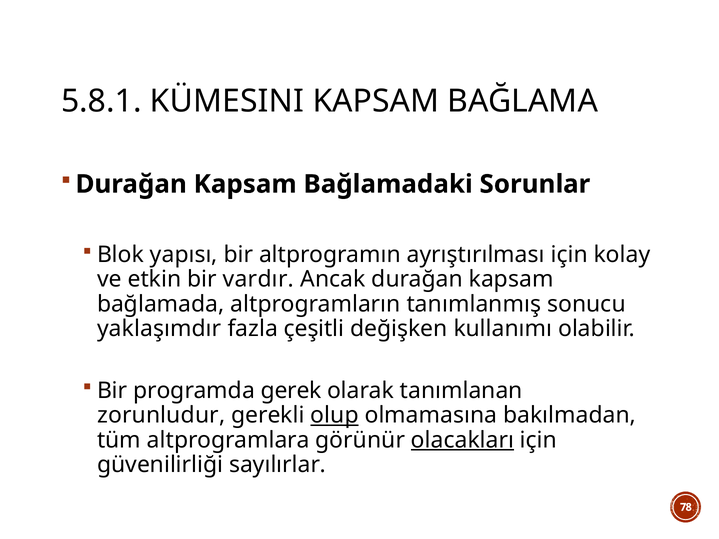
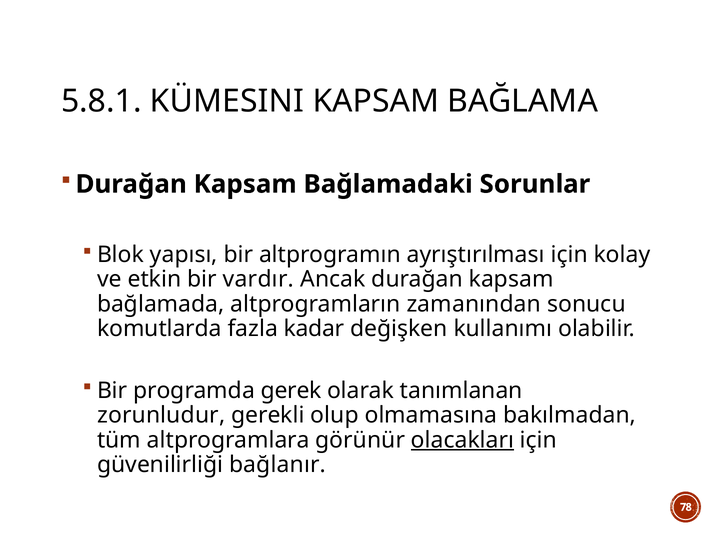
tanımlanmış: tanımlanmış -> zamanından
yaklaşımdır: yaklaşımdır -> komutlarda
çeşitli: çeşitli -> kadar
olup underline: present -> none
sayılırlar: sayılırlar -> bağlanır
